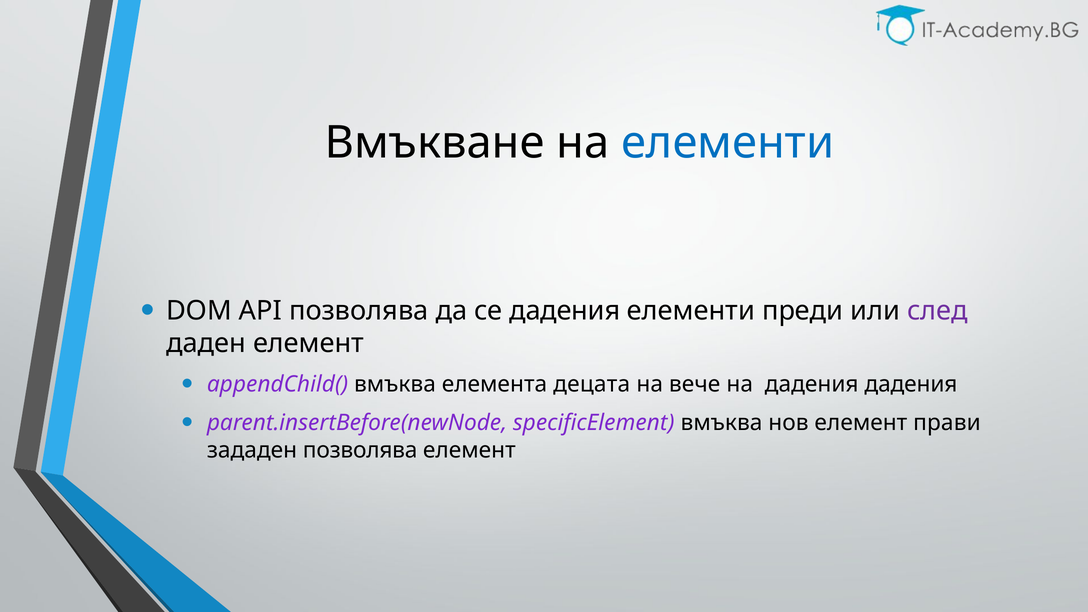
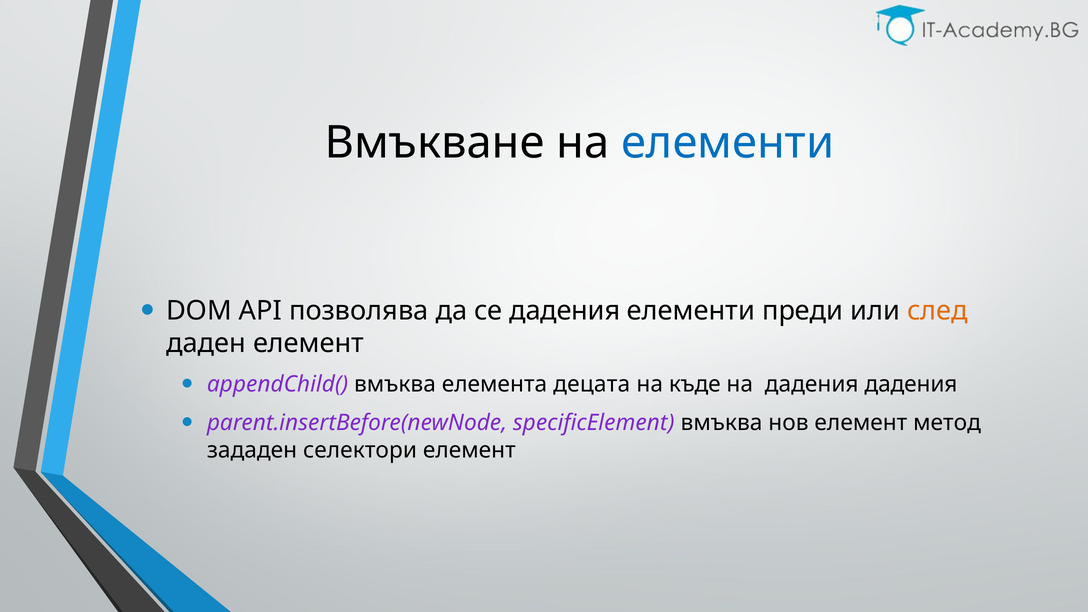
след colour: purple -> orange
вече: вече -> къде
прави: прави -> метод
зададен позволява: позволява -> селектори
